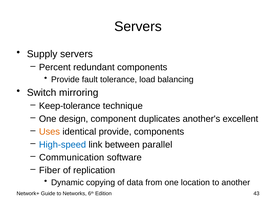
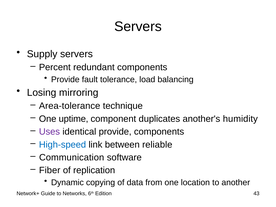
Switch: Switch -> Losing
Keep-tolerance: Keep-tolerance -> Area-tolerance
design: design -> uptime
excellent: excellent -> humidity
Uses colour: orange -> purple
parallel: parallel -> reliable
